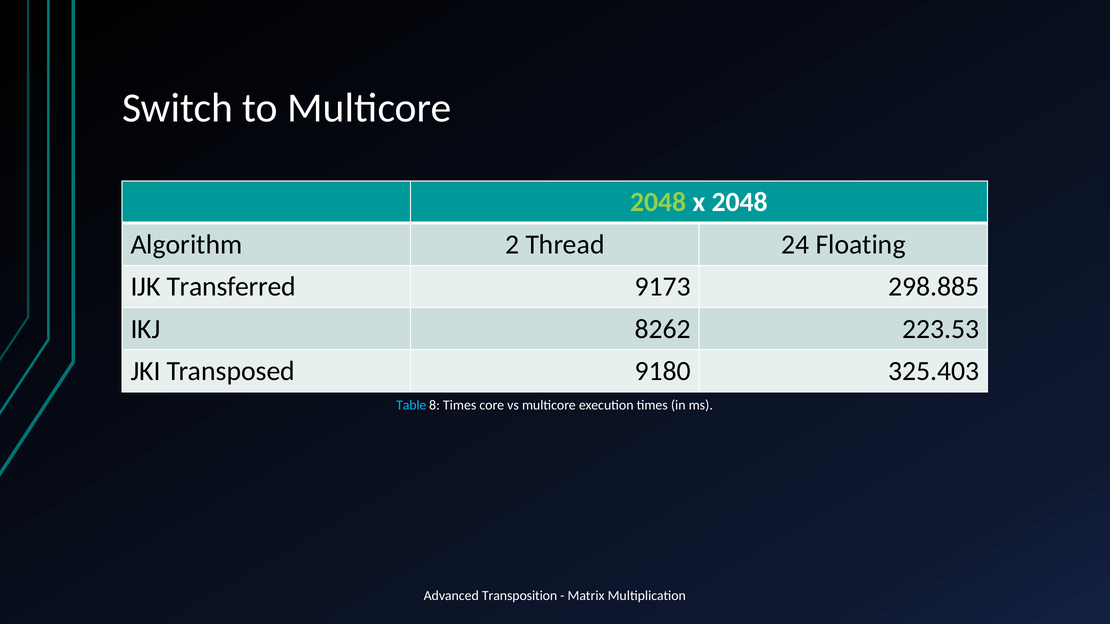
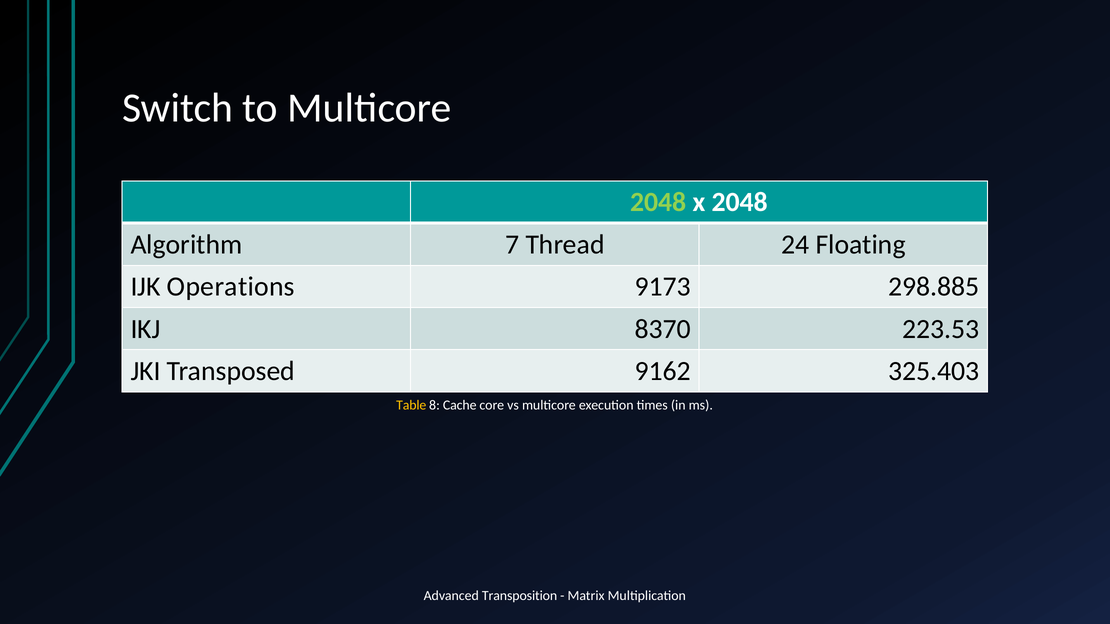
2: 2 -> 7
Transferred: Transferred -> Operations
8262: 8262 -> 8370
9180: 9180 -> 9162
Table colour: light blue -> yellow
8 Times: Times -> Cache
